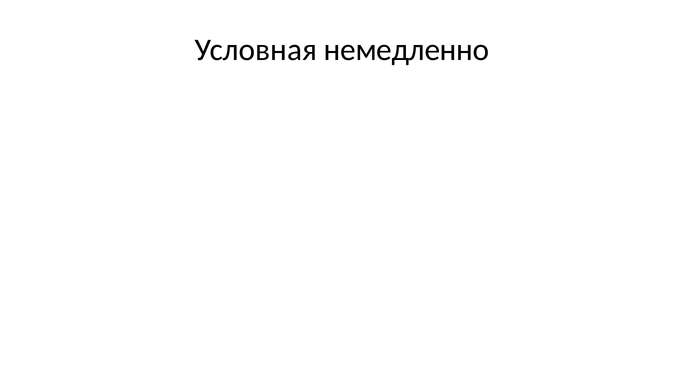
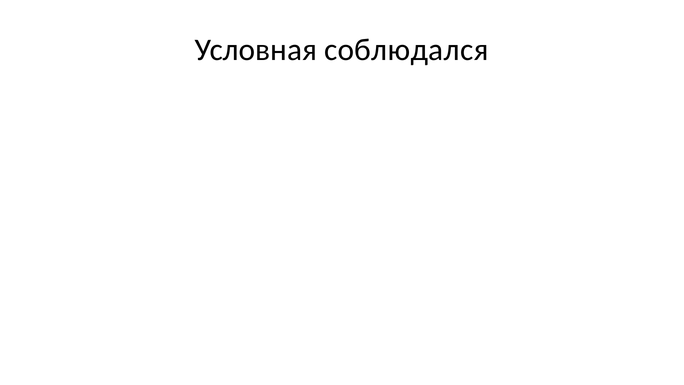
немедленно: немедленно -> соблюдался
